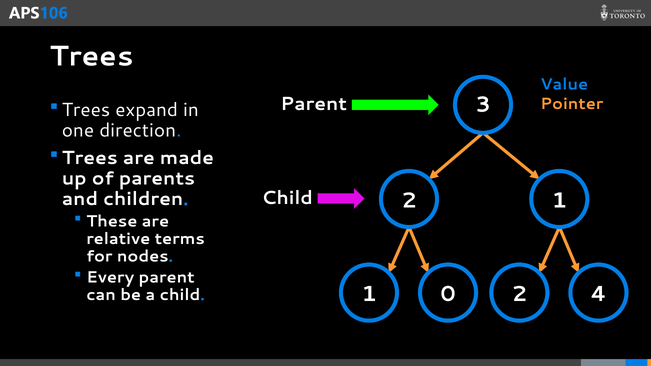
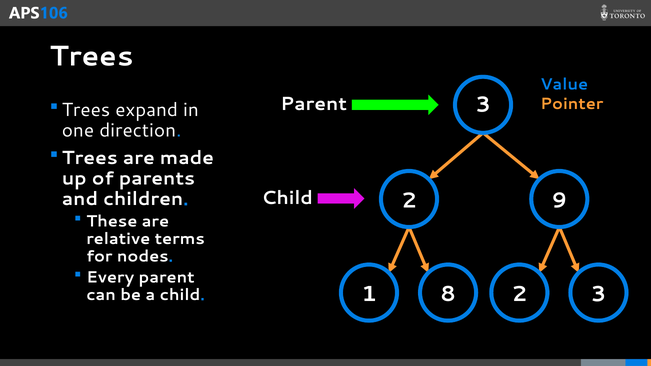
2 1: 1 -> 9
0: 0 -> 8
2 4: 4 -> 3
